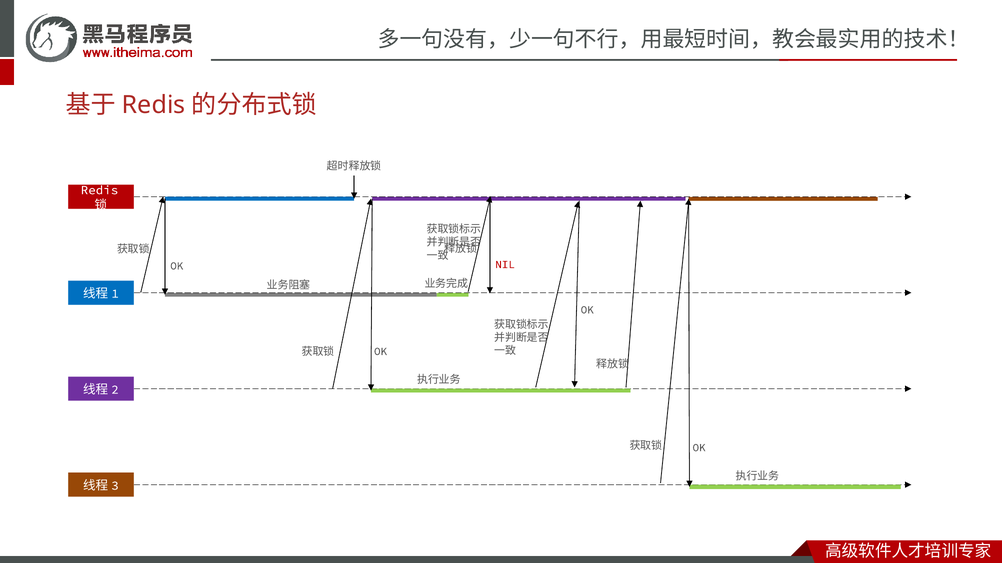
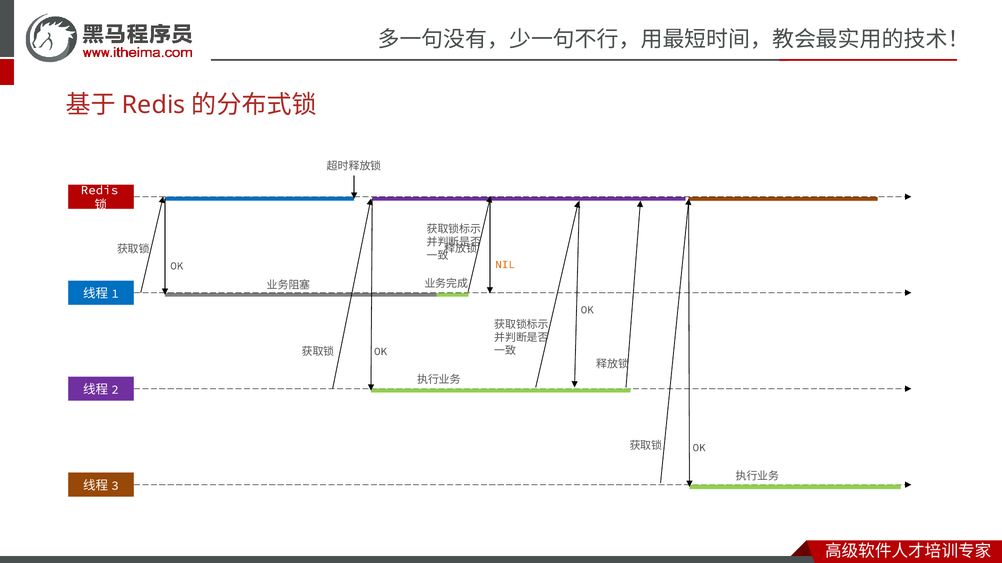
NIL colour: red -> orange
